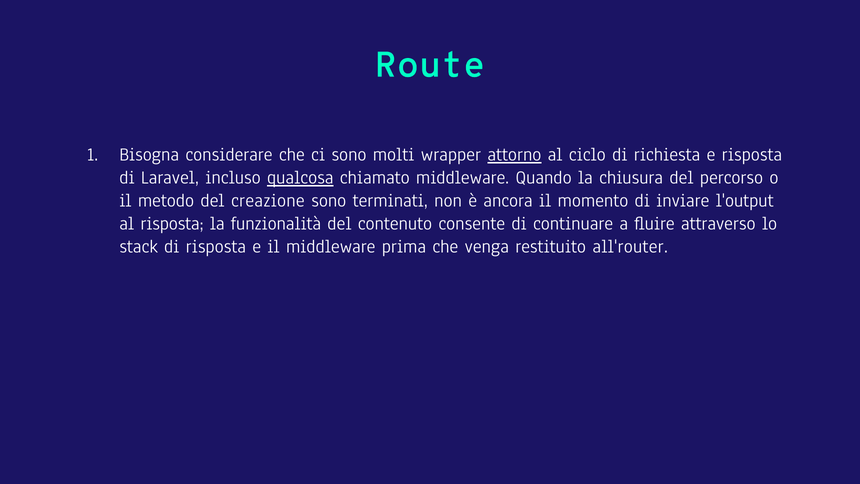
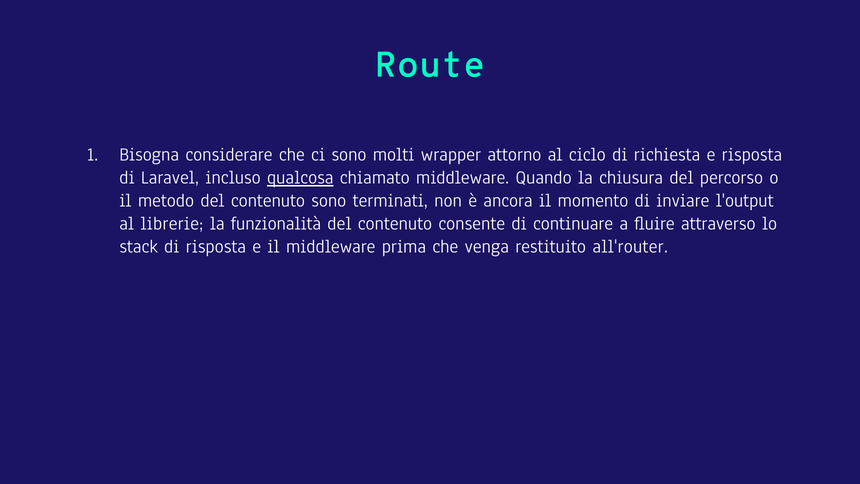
attorno underline: present -> none
metodo del creazione: creazione -> contenuto
al risposta: risposta -> librerie
